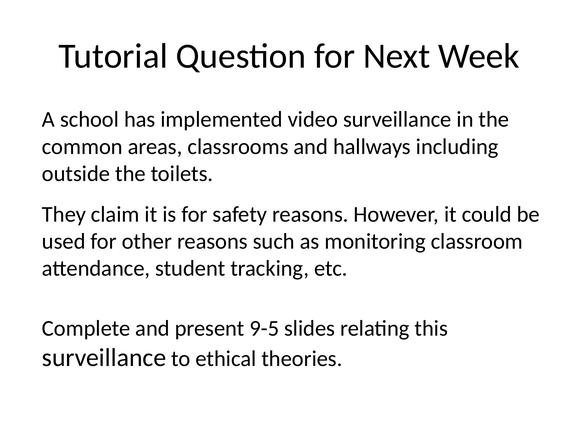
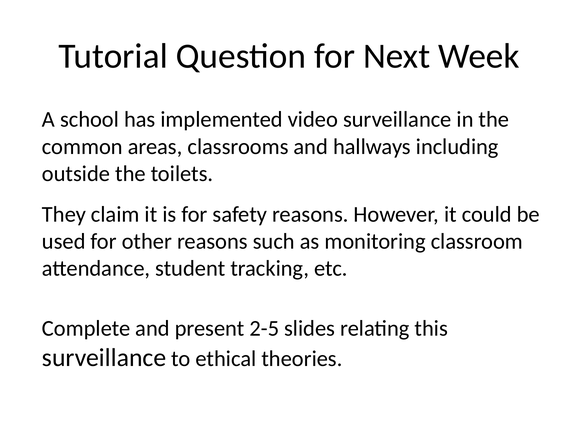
9-5: 9-5 -> 2-5
